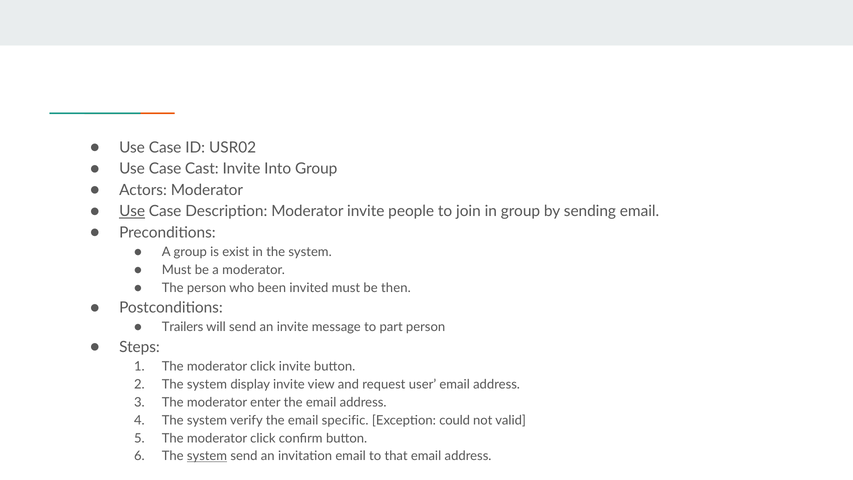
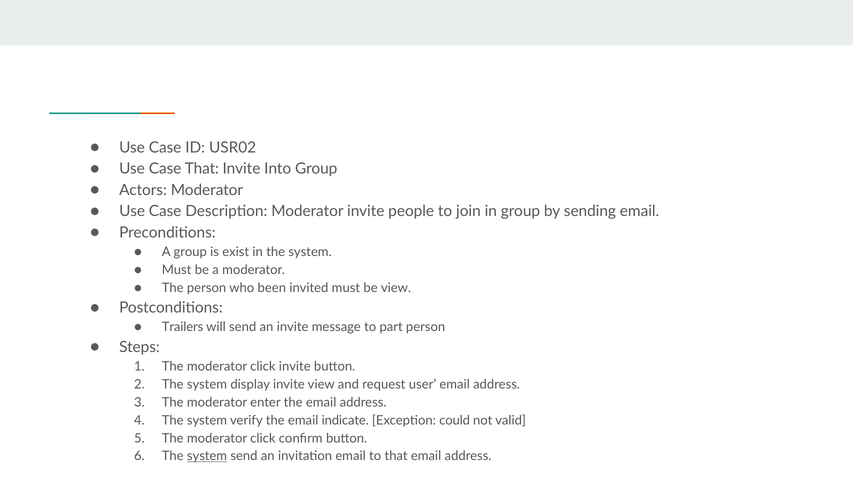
Case Cast: Cast -> That
Use at (132, 211) underline: present -> none
be then: then -> view
specific: specific -> indicate
